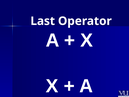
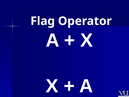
Last: Last -> Flag
